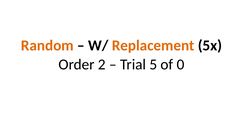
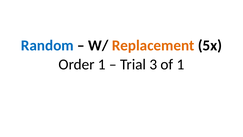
Random colour: orange -> blue
Order 2: 2 -> 1
5: 5 -> 3
of 0: 0 -> 1
